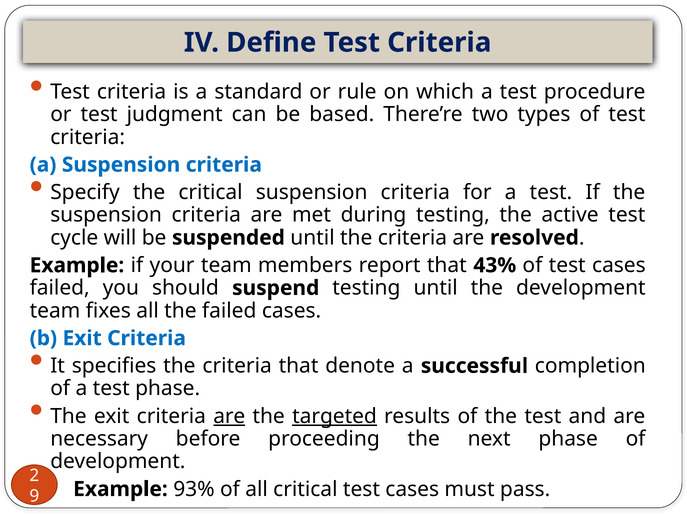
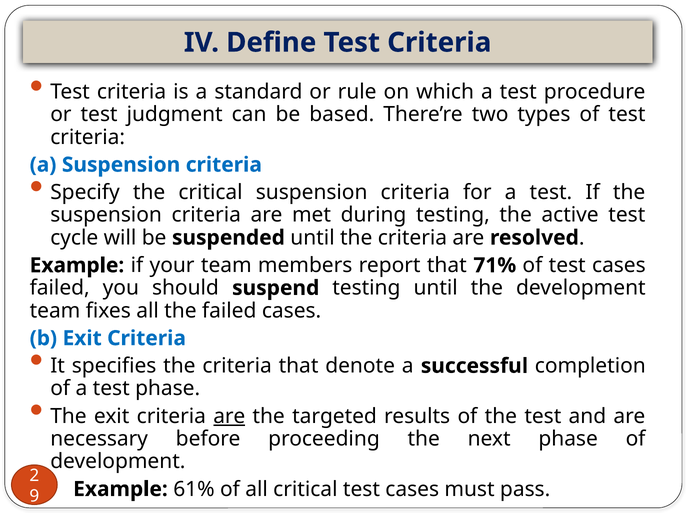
43%: 43% -> 71%
targeted underline: present -> none
93%: 93% -> 61%
